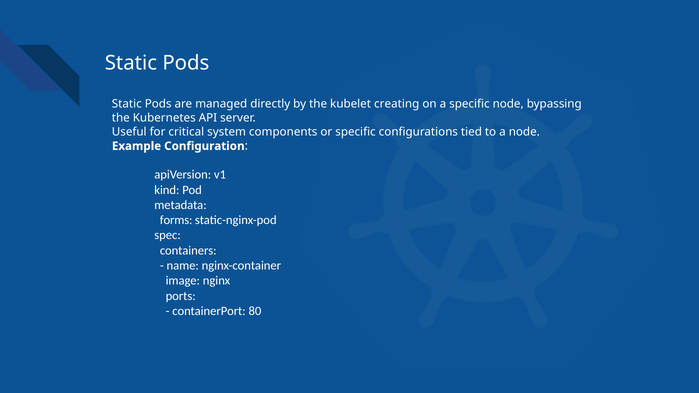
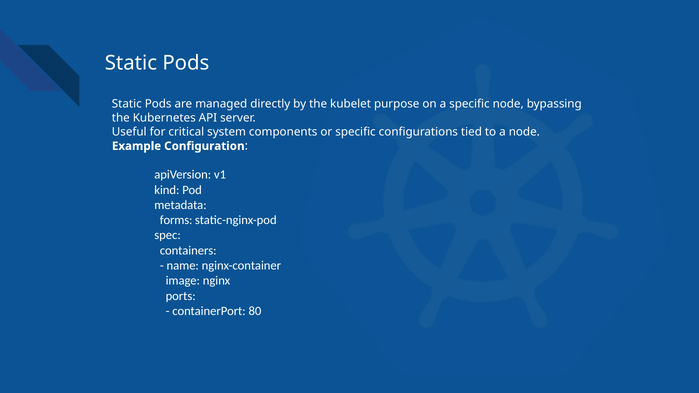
creating: creating -> purpose
